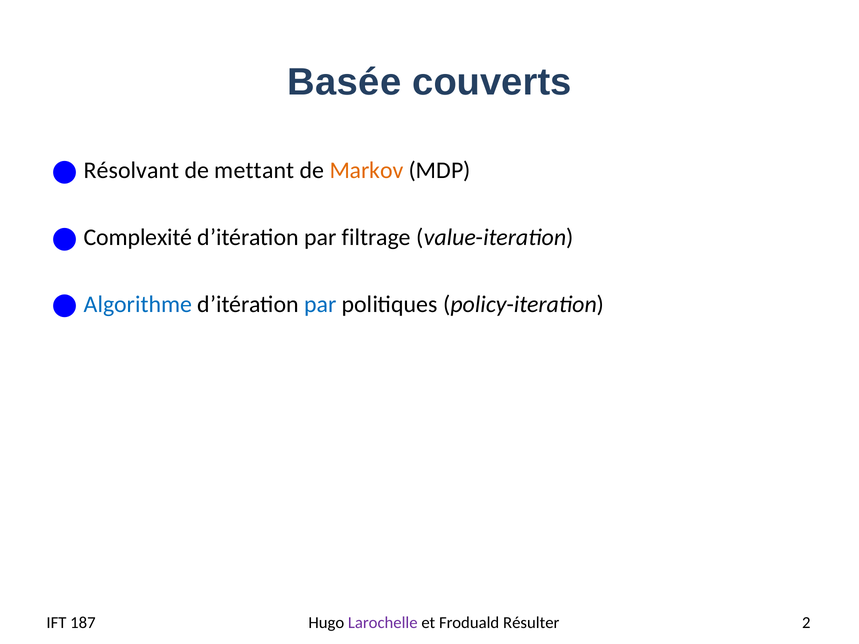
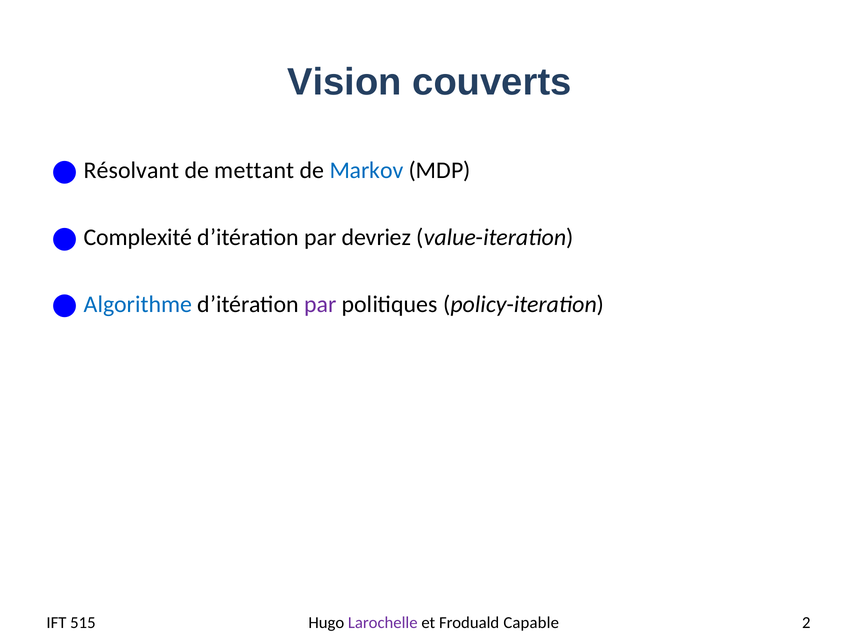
Basée: Basée -> Vision
Markov colour: orange -> blue
filtrage: filtrage -> devriez
par at (320, 304) colour: blue -> purple
187: 187 -> 515
Résulter: Résulter -> Capable
